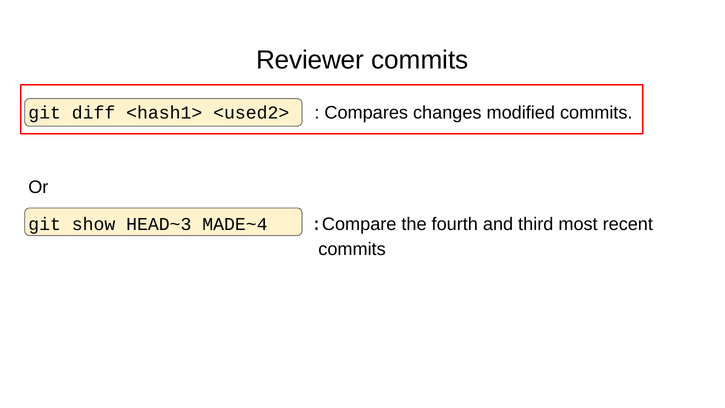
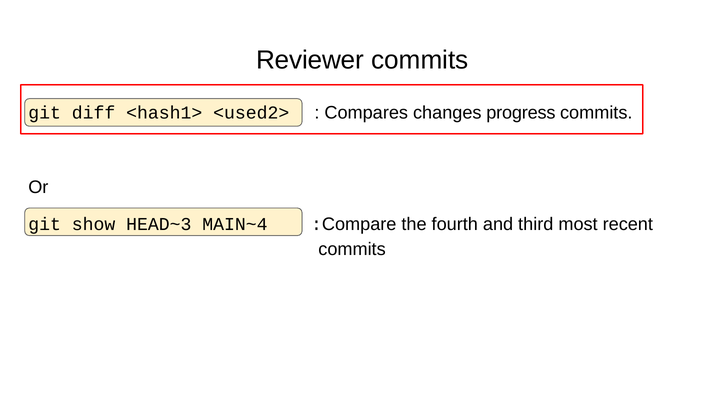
modified: modified -> progress
MADE~4: MADE~4 -> MAIN~4
